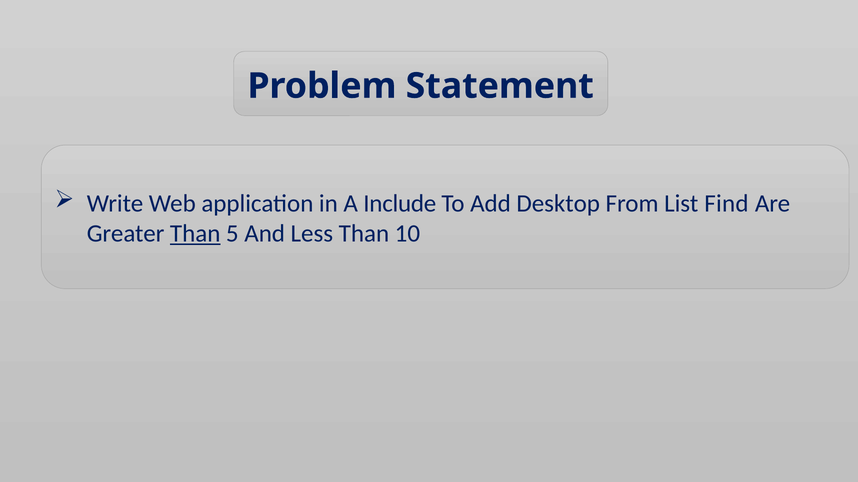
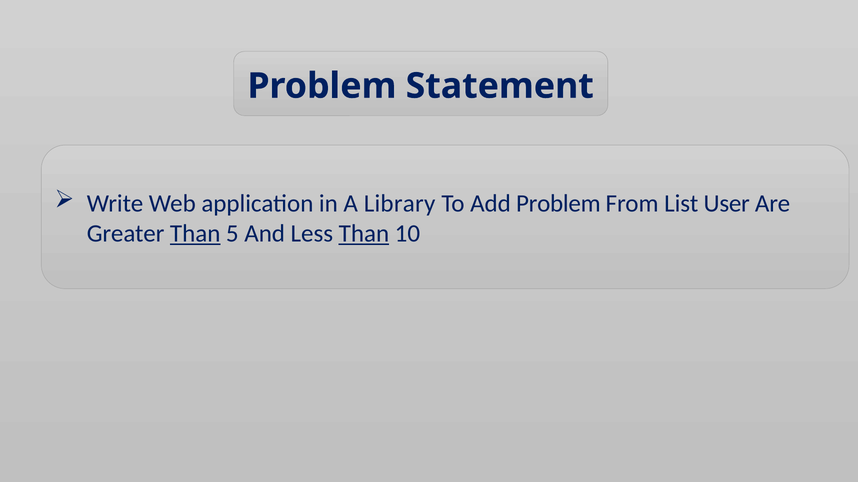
Include: Include -> Library
Add Desktop: Desktop -> Problem
Find: Find -> User
Than at (364, 234) underline: none -> present
